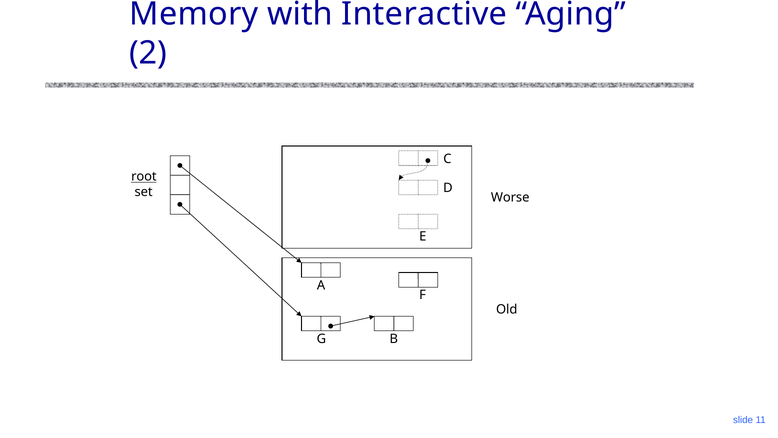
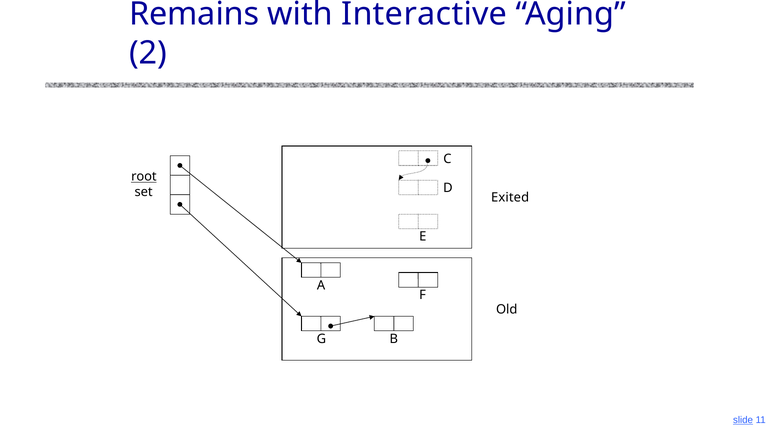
Memory: Memory -> Remains
Worse: Worse -> Exited
slide underline: none -> present
